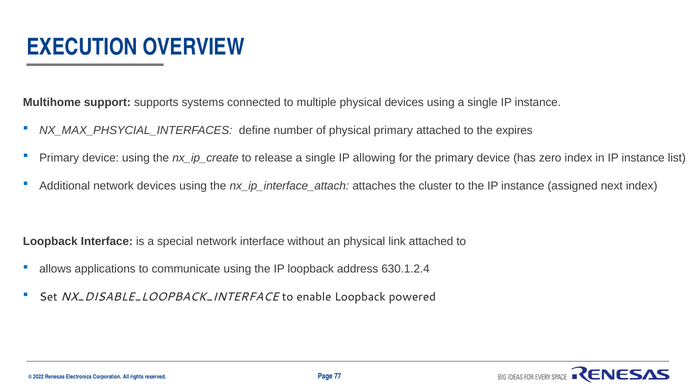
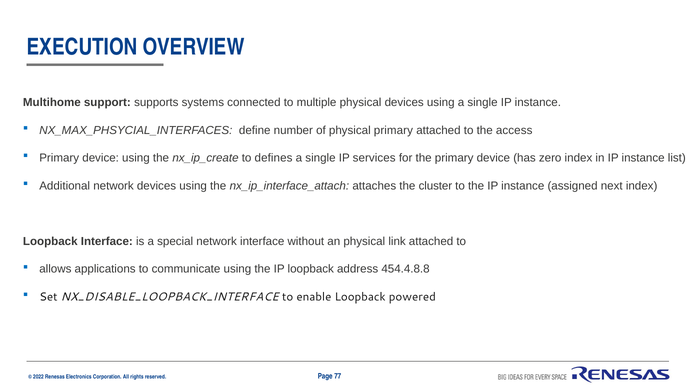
expires: expires -> access
release: release -> defines
allowing: allowing -> services
630.1.2.4: 630.1.2.4 -> 454.4.8.8
